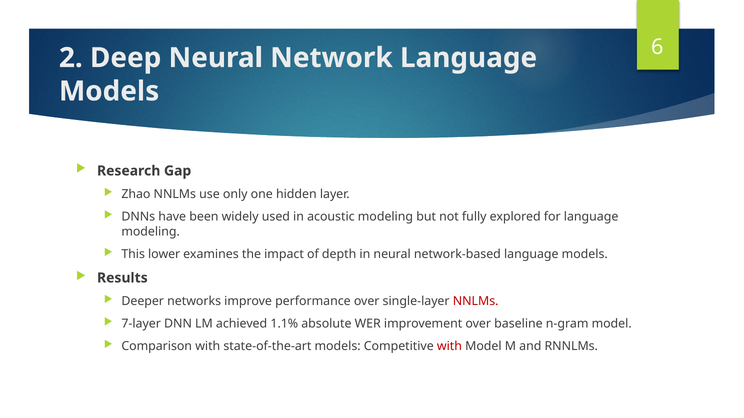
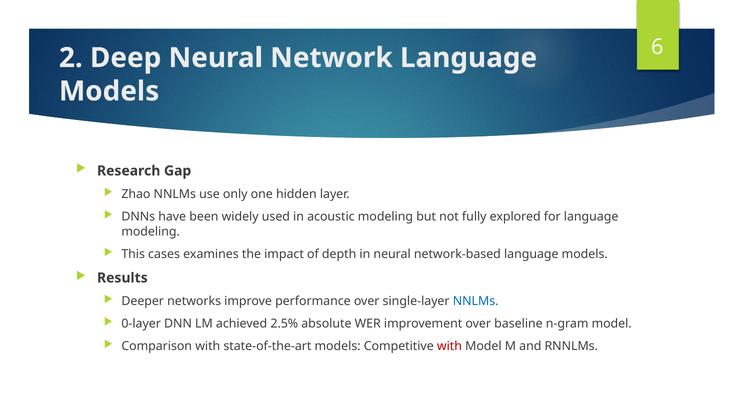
lower: lower -> cases
NNLMs at (476, 302) colour: red -> blue
7-layer: 7-layer -> 0-layer
1.1%: 1.1% -> 2.5%
